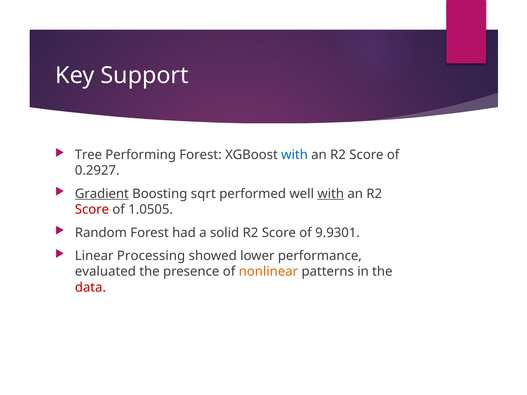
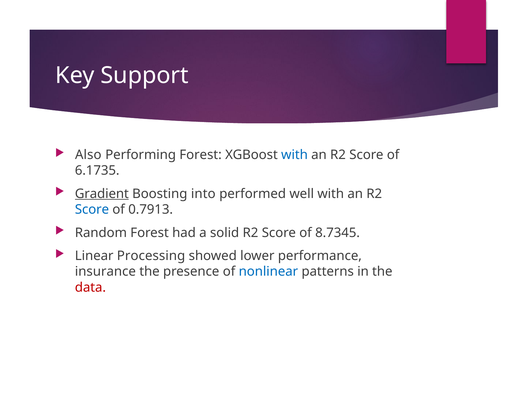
Tree: Tree -> Also
0.2927: 0.2927 -> 6.1735
sqrt: sqrt -> into
with at (331, 194) underline: present -> none
Score at (92, 210) colour: red -> blue
1.0505: 1.0505 -> 0.7913
9.9301: 9.9301 -> 8.7345
evaluated: evaluated -> insurance
nonlinear colour: orange -> blue
